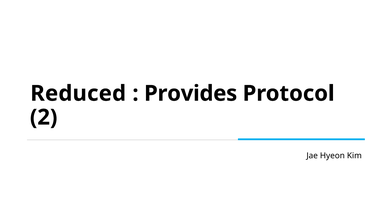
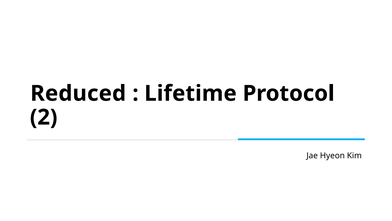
Provides: Provides -> Lifetime
